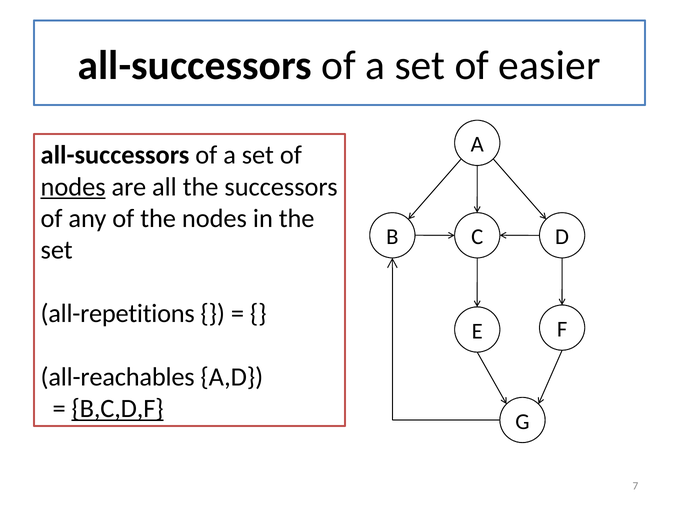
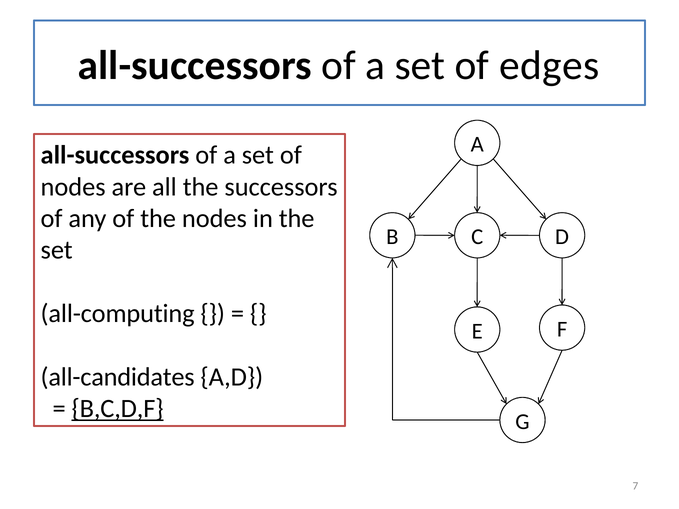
easier: easier -> edges
nodes at (73, 187) underline: present -> none
all-repetitions: all-repetitions -> all-computing
all-reachables: all-reachables -> all-candidates
